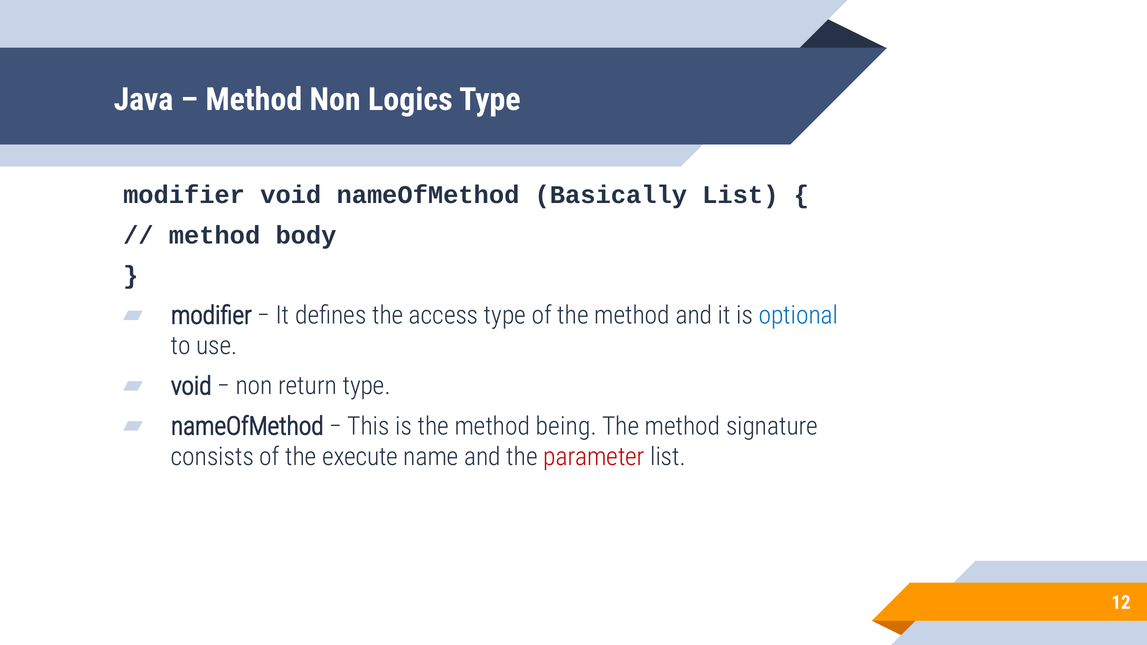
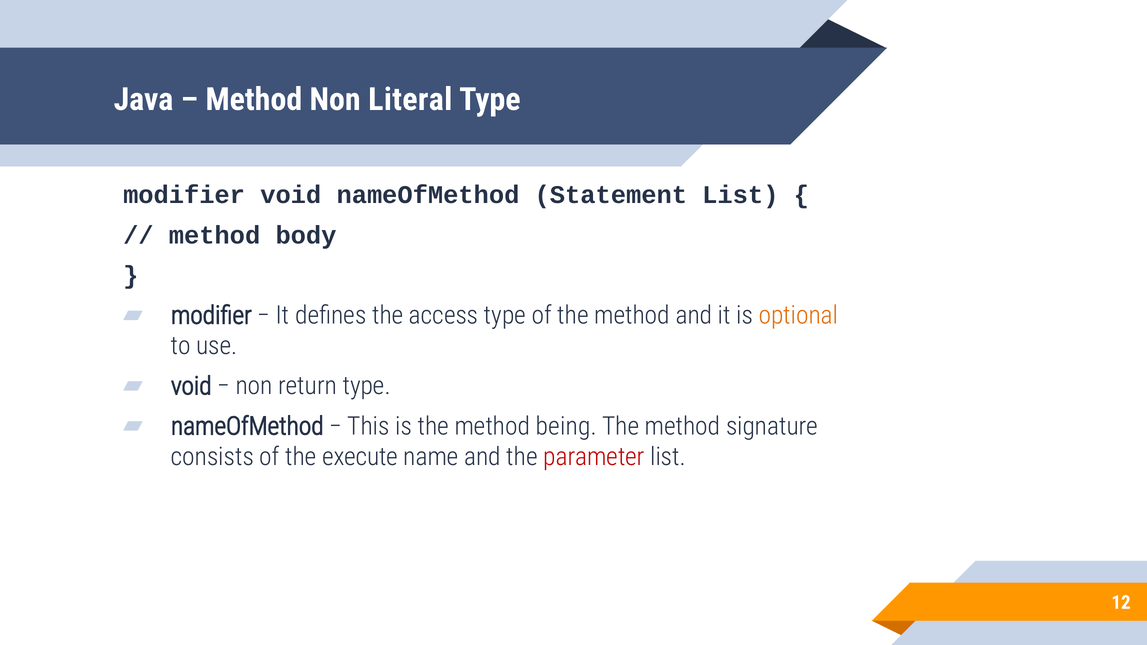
Logics: Logics -> Literal
Basically: Basically -> Statement
optional colour: blue -> orange
